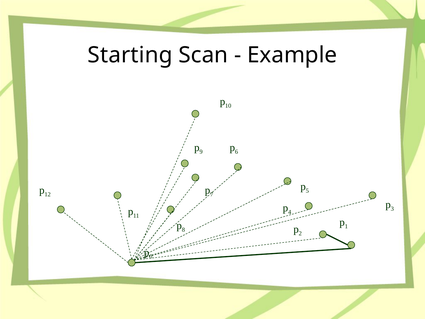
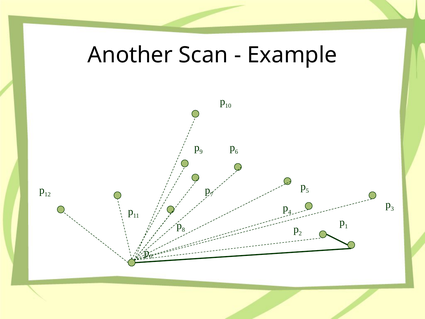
Starting: Starting -> Another
